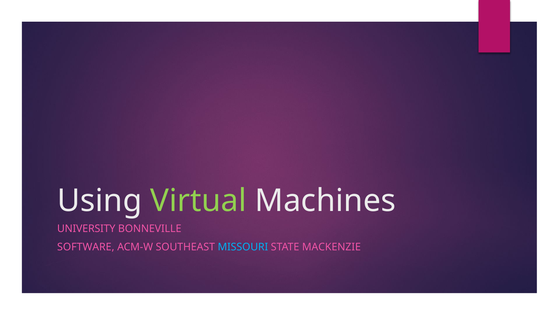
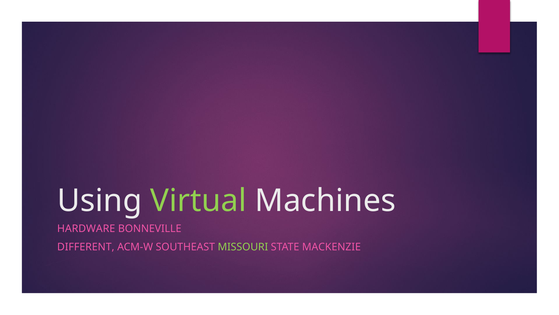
UNIVERSITY: UNIVERSITY -> HARDWARE
SOFTWARE: SOFTWARE -> DIFFERENT
MISSOURI colour: light blue -> light green
